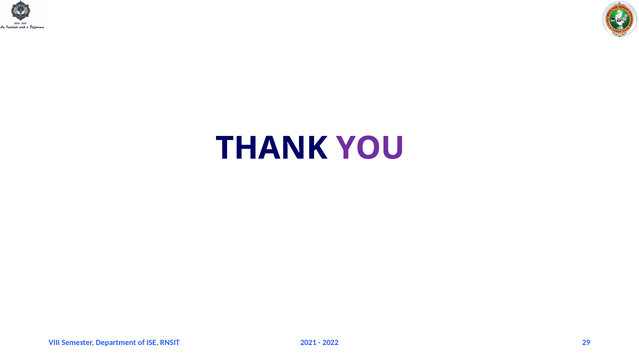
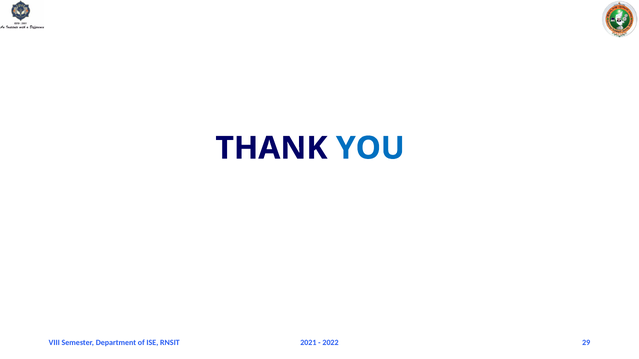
YOU colour: purple -> blue
